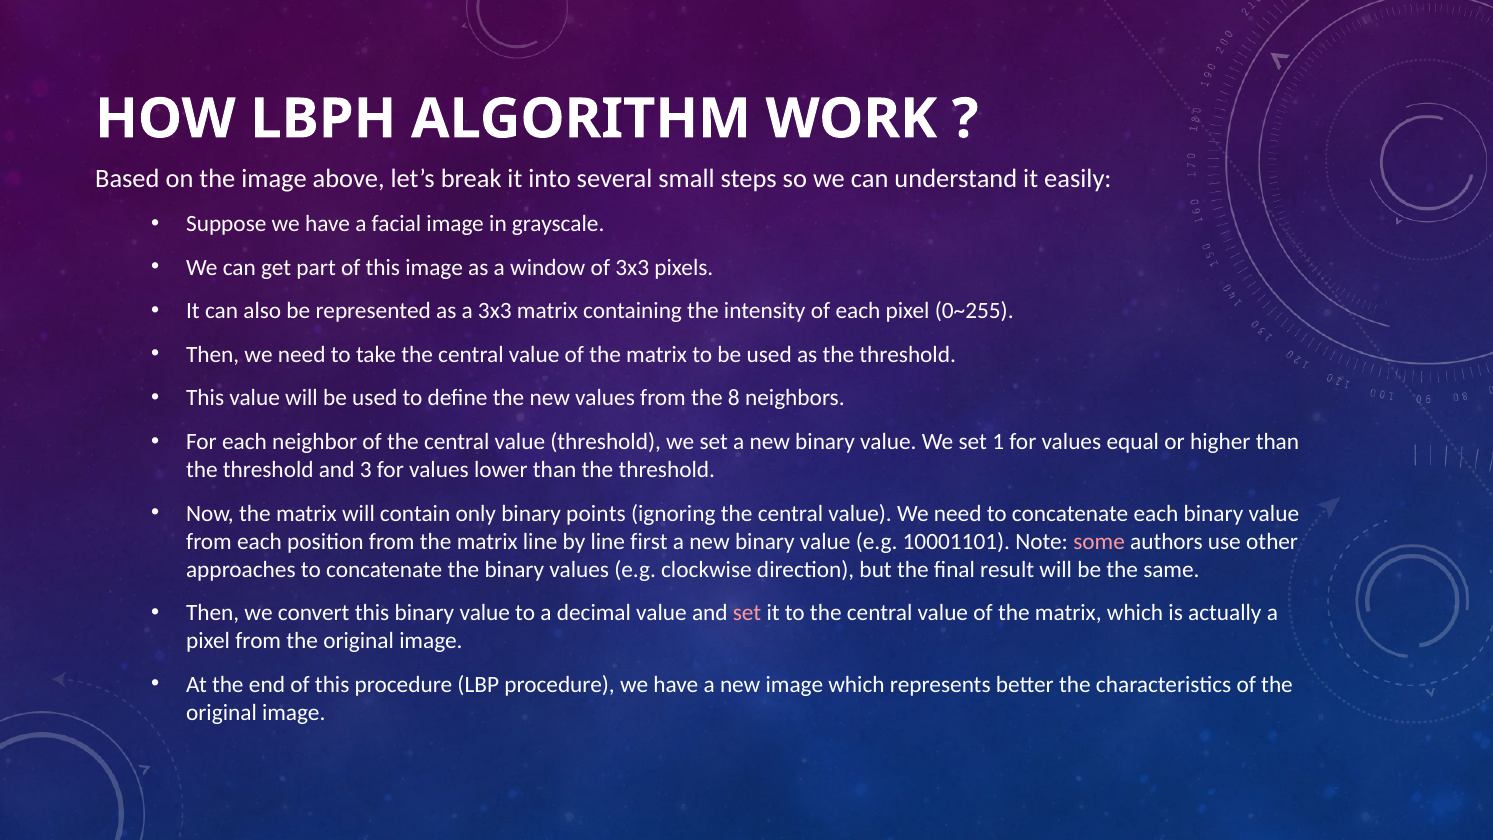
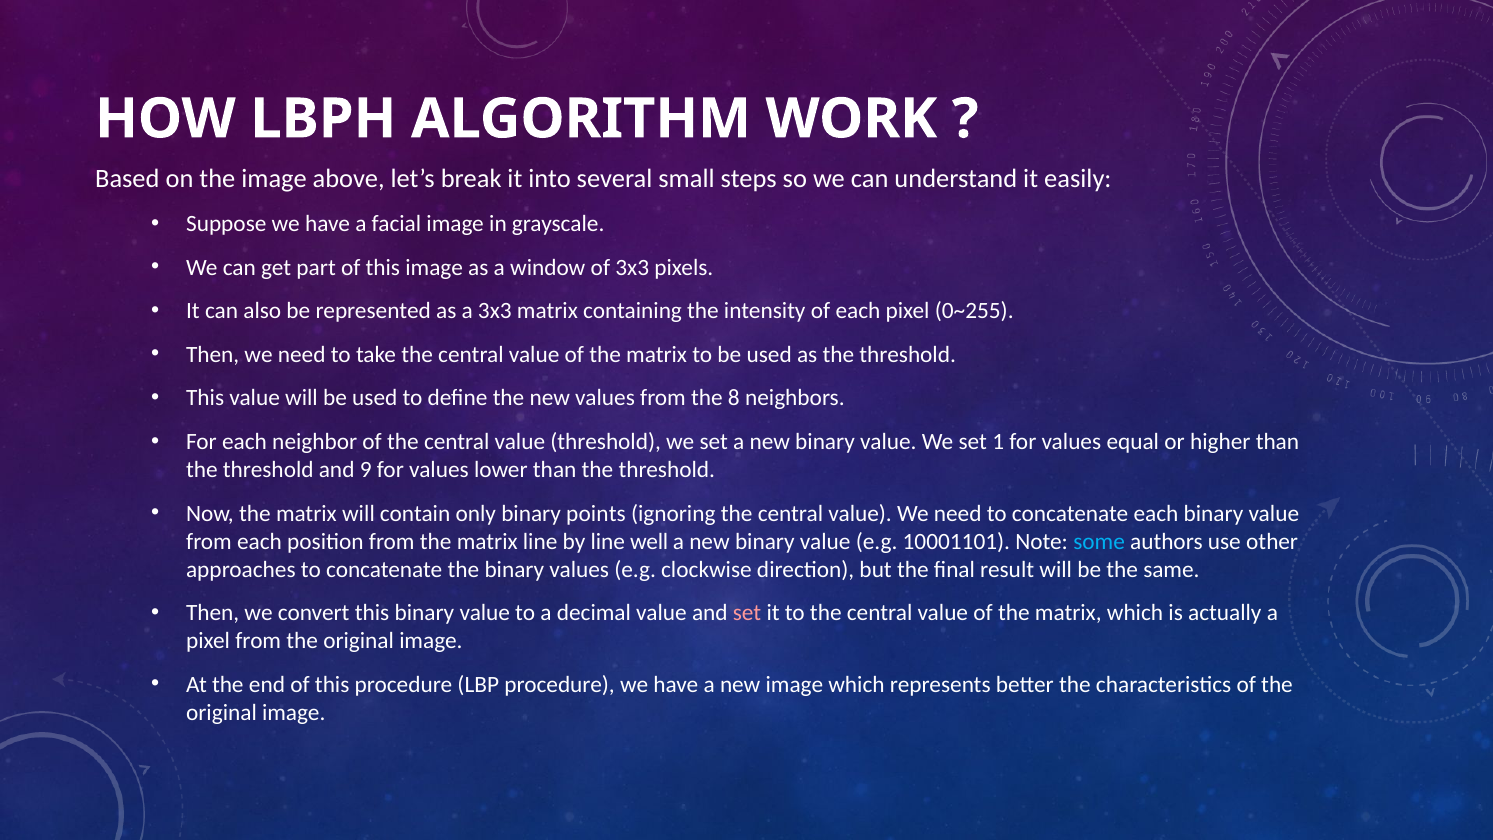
3: 3 -> 9
first: first -> well
some colour: pink -> light blue
